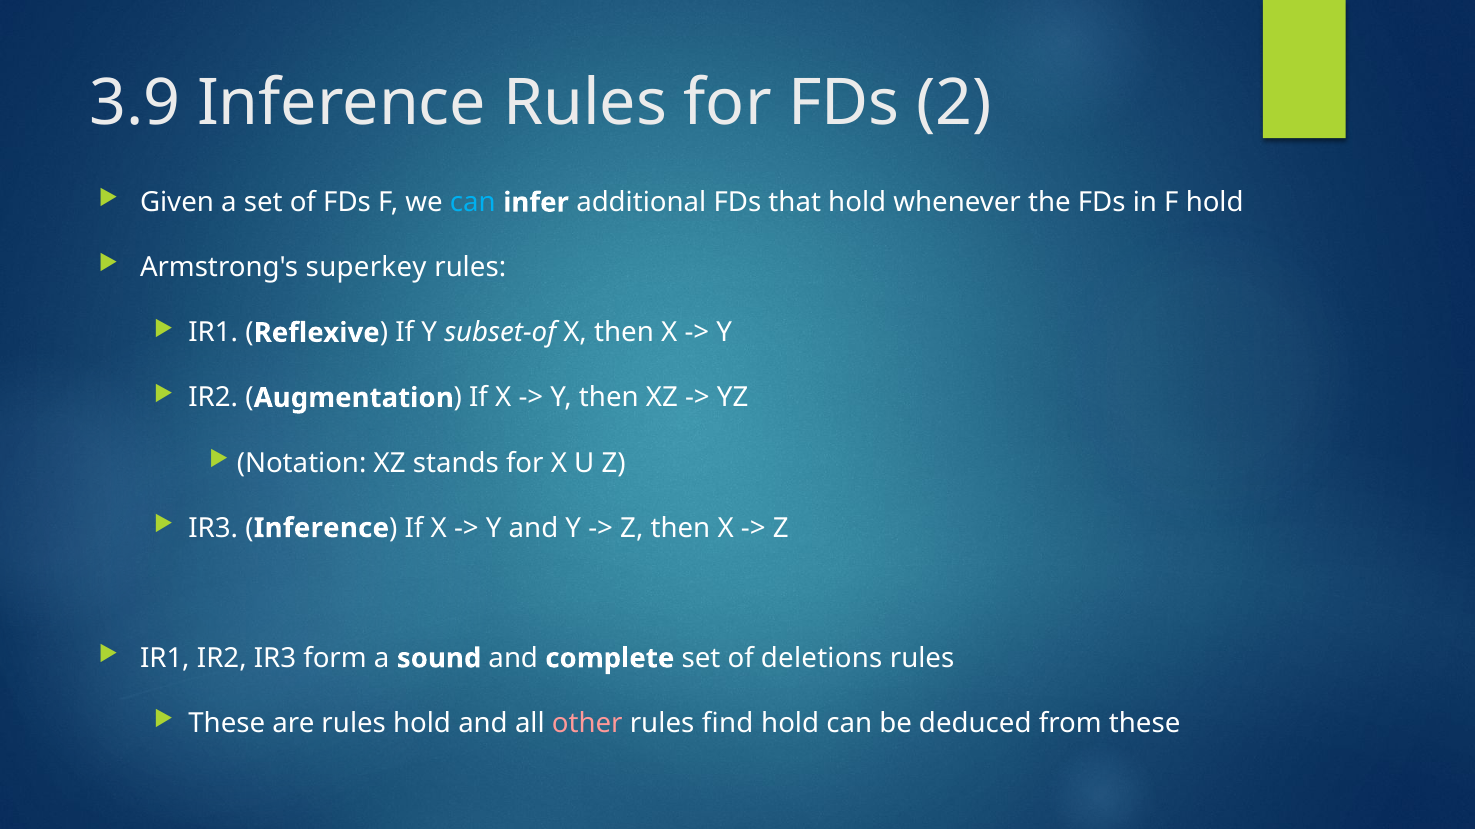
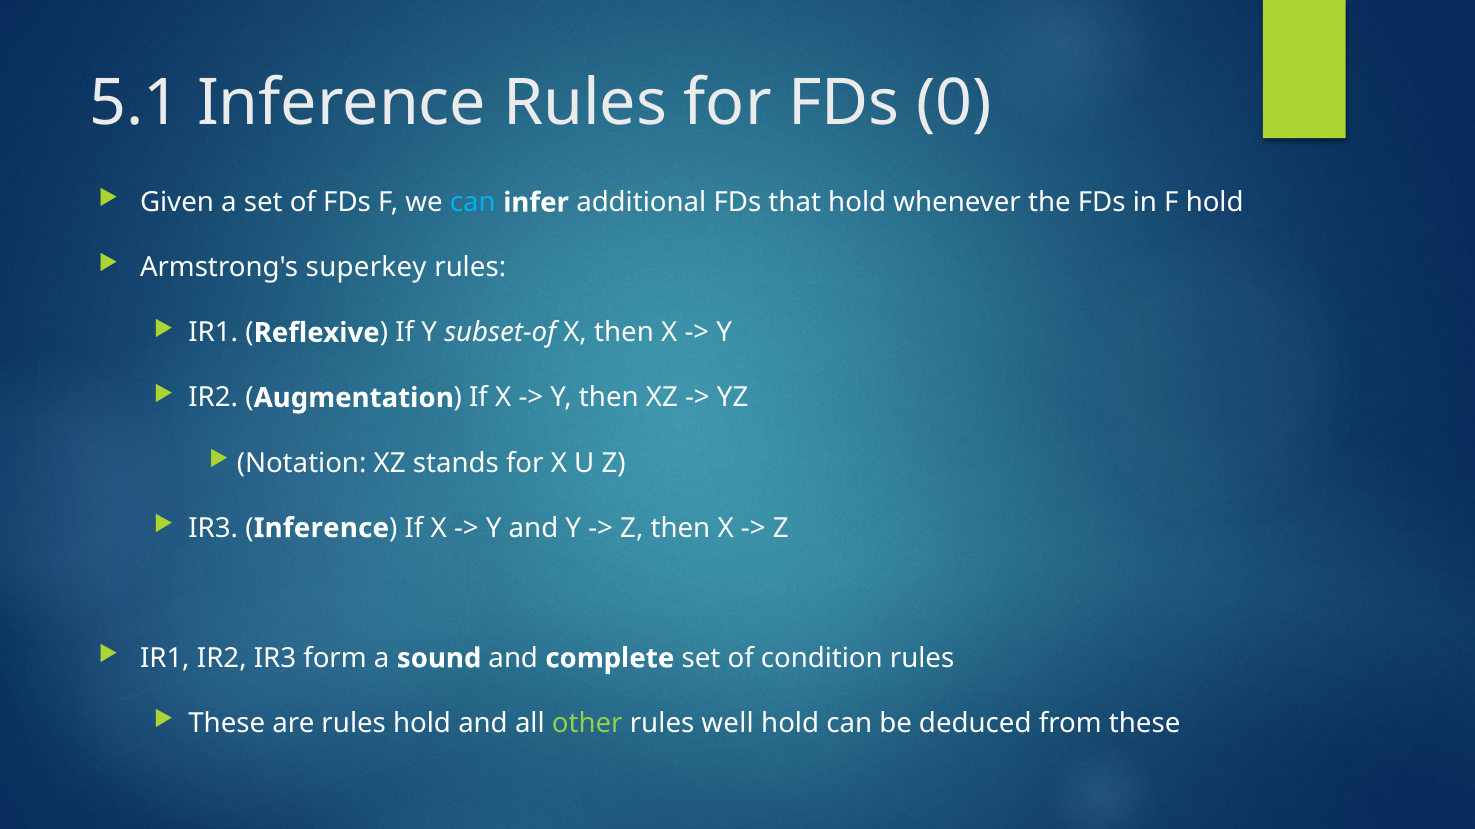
3.9: 3.9 -> 5.1
2: 2 -> 0
deletions: deletions -> condition
other colour: pink -> light green
find: find -> well
